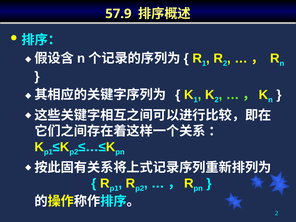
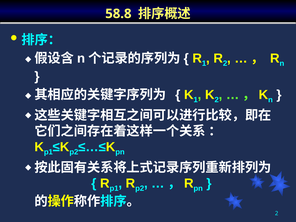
57.9: 57.9 -> 58.8
